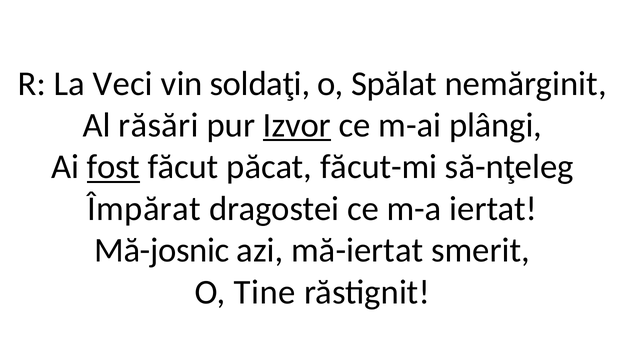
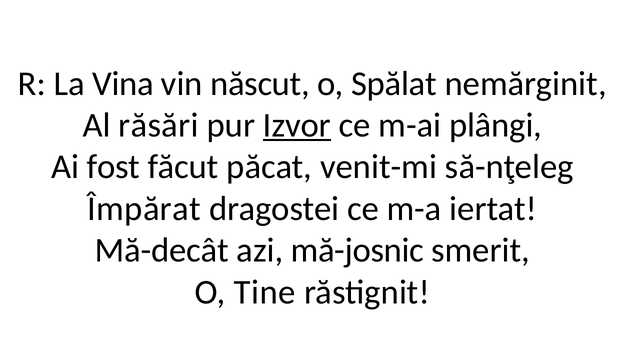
Veci: Veci -> Vina
soldaţi: soldaţi -> născut
fost underline: present -> none
făcut-mi: făcut-mi -> venit-mi
Mă-josnic: Mă-josnic -> Mă-decât
mă-iertat: mă-iertat -> mă-josnic
